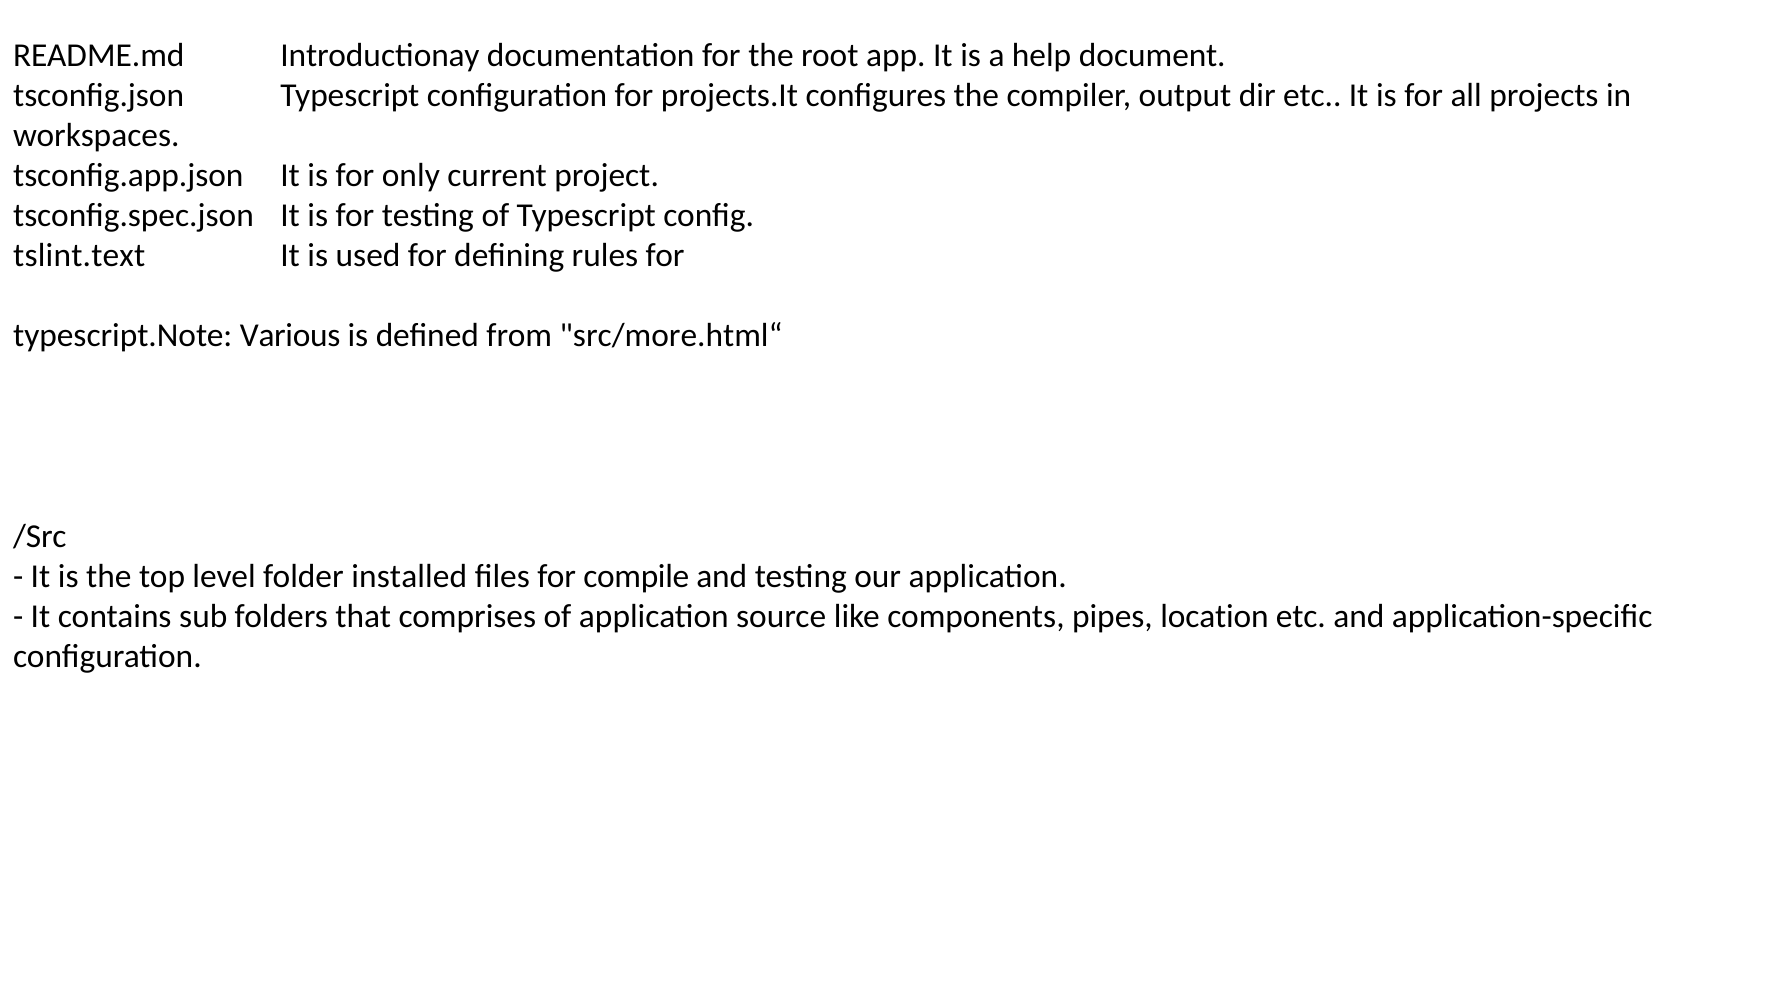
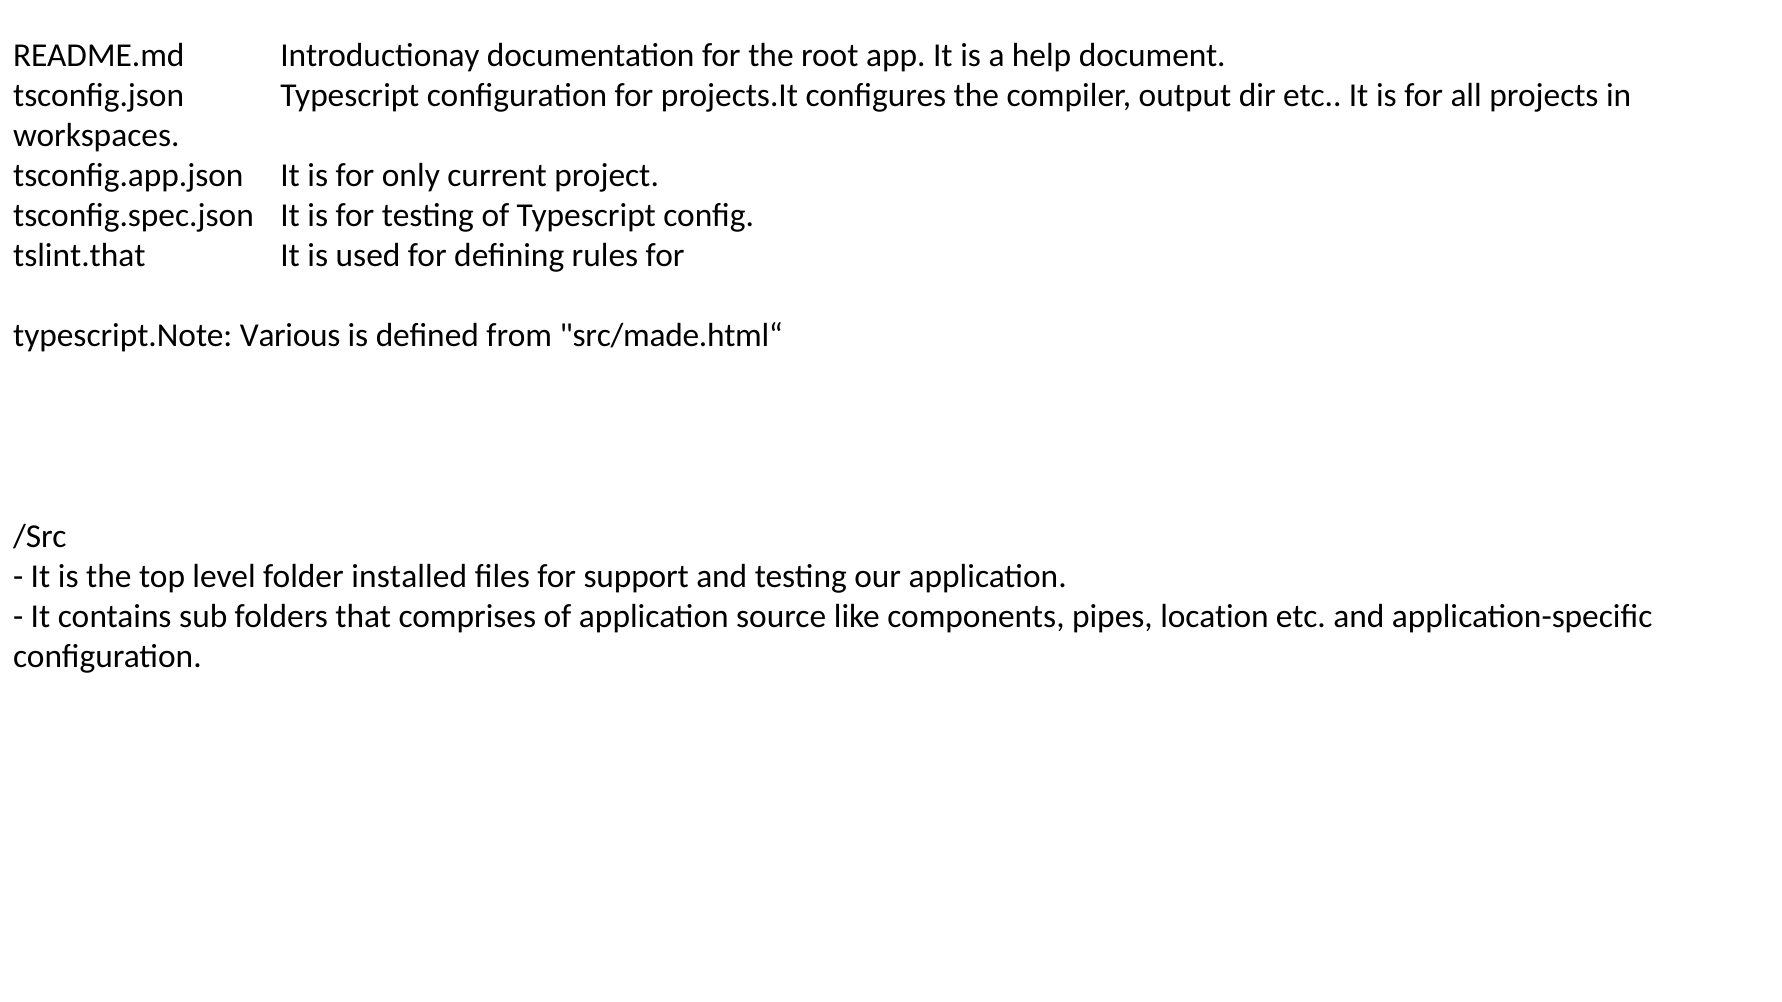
tslint.text: tslint.text -> tslint.that
src/more.html“: src/more.html“ -> src/made.html“
compile: compile -> support
